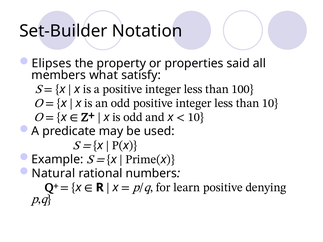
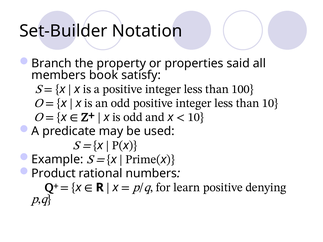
Elipses: Elipses -> Branch
what: what -> book
Natural: Natural -> Product
